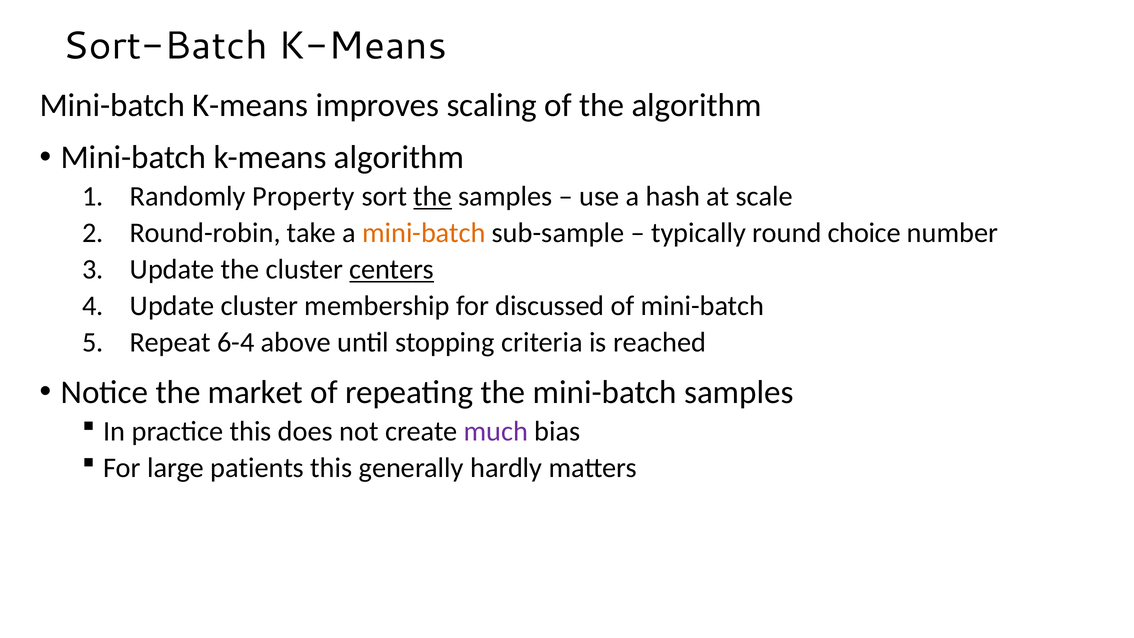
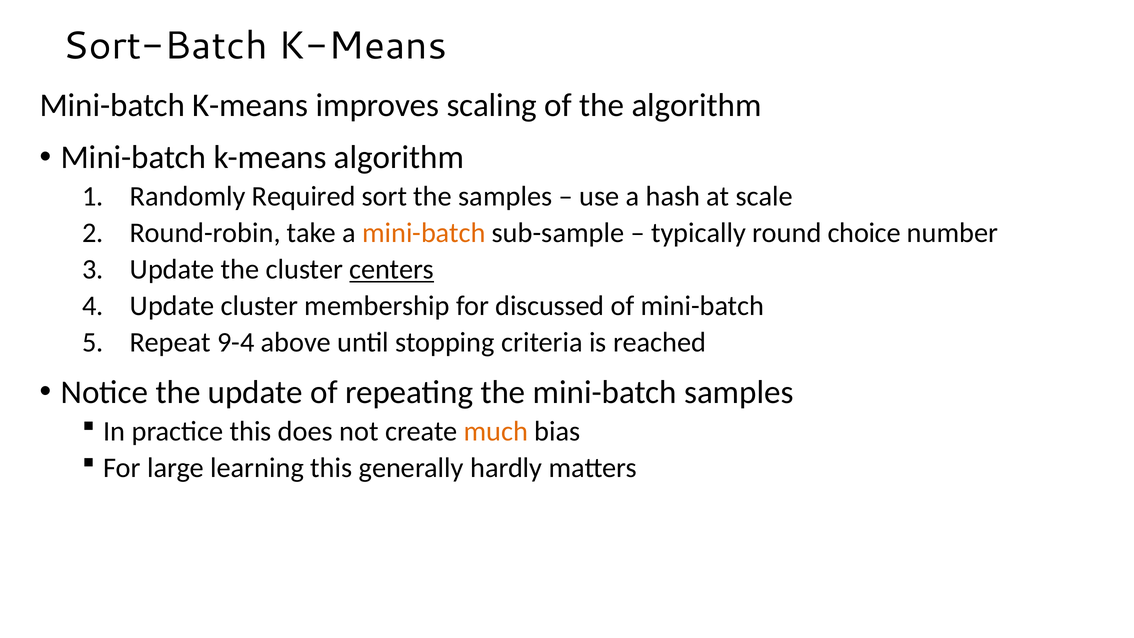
Property: Property -> Required
the at (433, 197) underline: present -> none
6-4: 6-4 -> 9-4
the market: market -> update
much colour: purple -> orange
patients: patients -> learning
